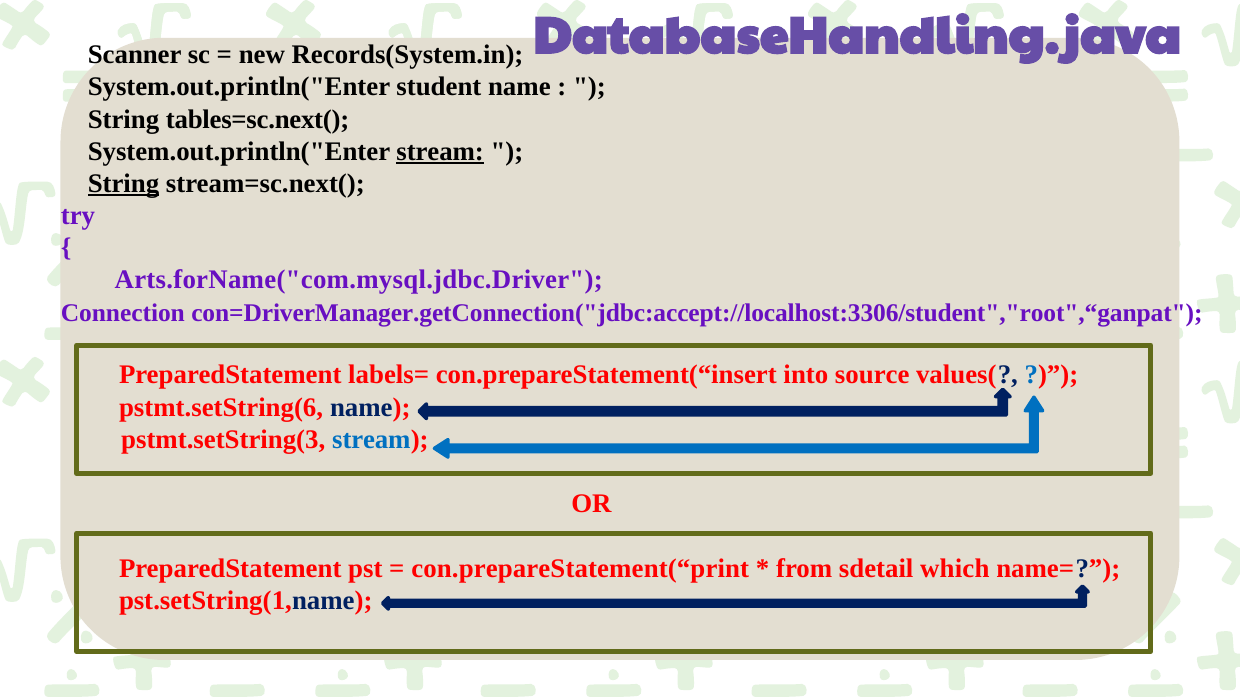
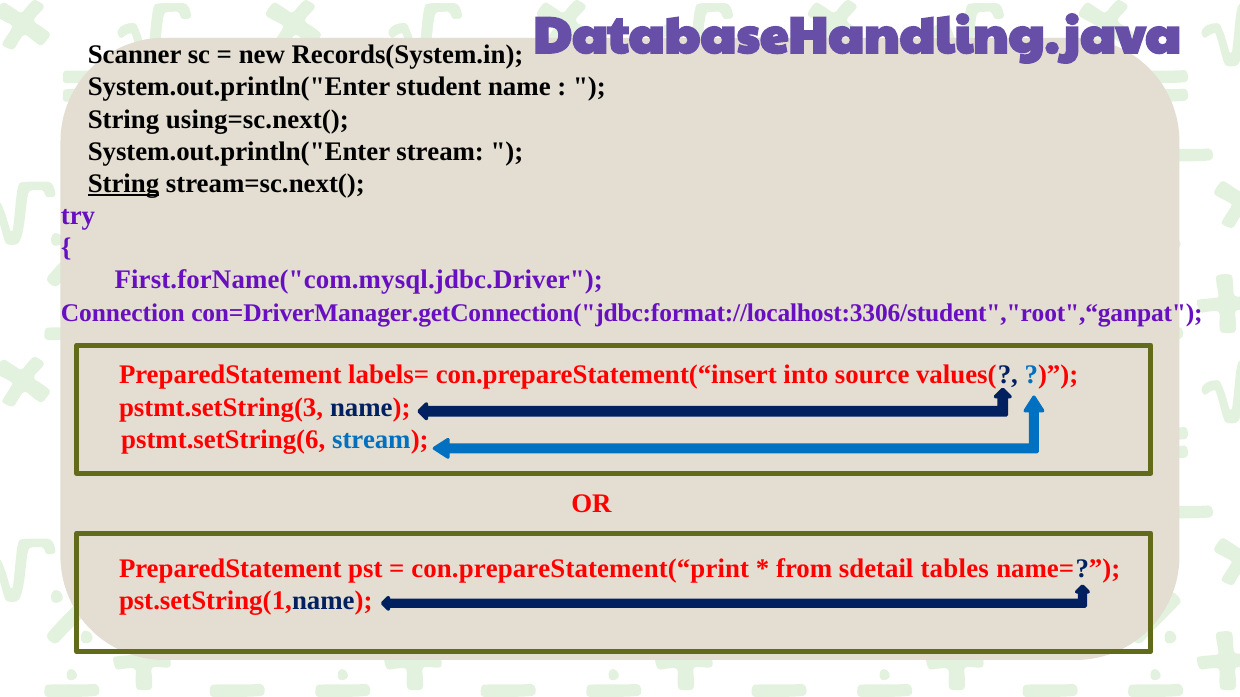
tables=sc.next(: tables=sc.next( -> using=sc.next(
stream at (440, 151) underline: present -> none
Arts.forName("com.mysql.jdbc.Driver: Arts.forName("com.mysql.jdbc.Driver -> First.forName("com.mysql.jdbc.Driver
con=DriverManager.getConnection("jdbc:accept://localhost:3306/student","root",“ganpat: con=DriverManager.getConnection("jdbc:accept://localhost:3306/student","root",“ganpat -> con=DriverManager.getConnection("jdbc:format://localhost:3306/student","root",“ganpat
pstmt.setString(6: pstmt.setString(6 -> pstmt.setString(3
pstmt.setString(3: pstmt.setString(3 -> pstmt.setString(6
which: which -> tables
